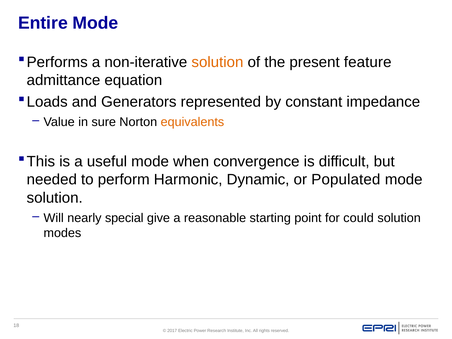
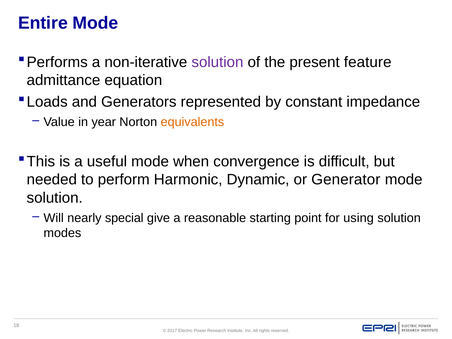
solution at (217, 62) colour: orange -> purple
sure: sure -> year
Populated: Populated -> Generator
could: could -> using
